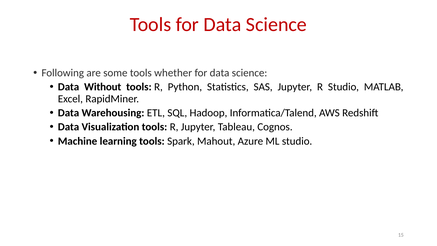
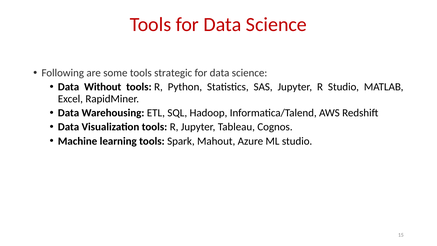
whether: whether -> strategic
